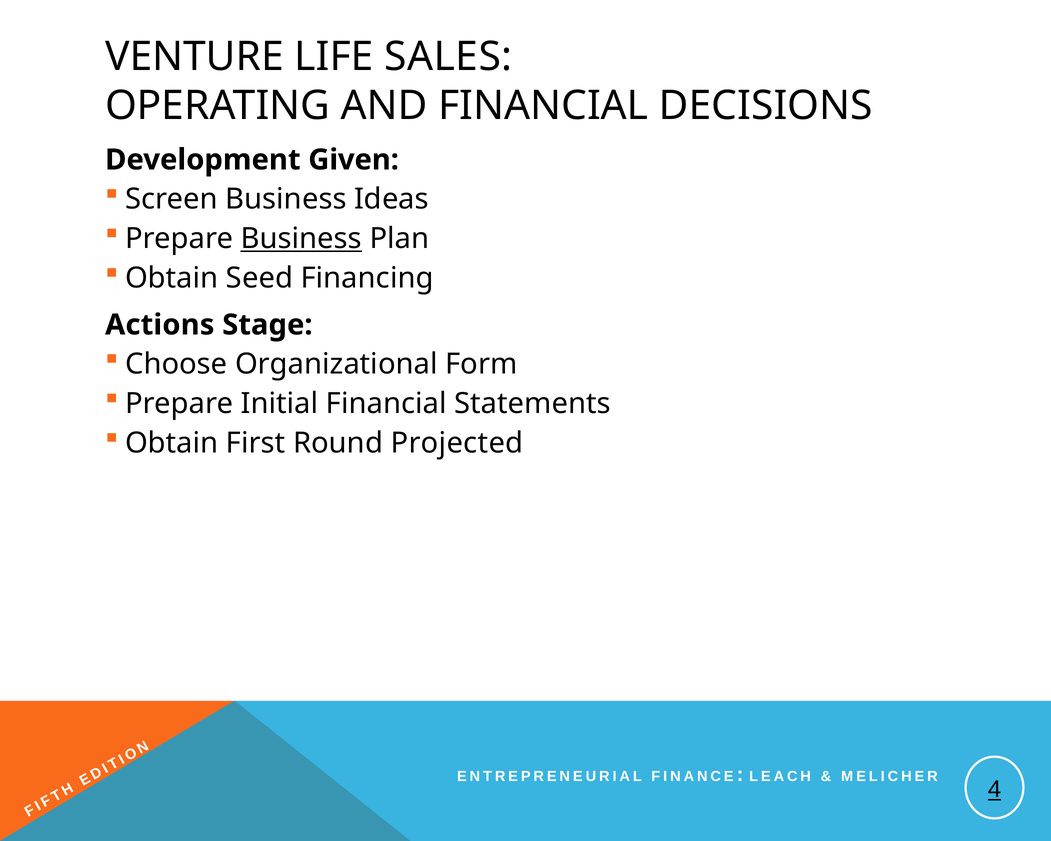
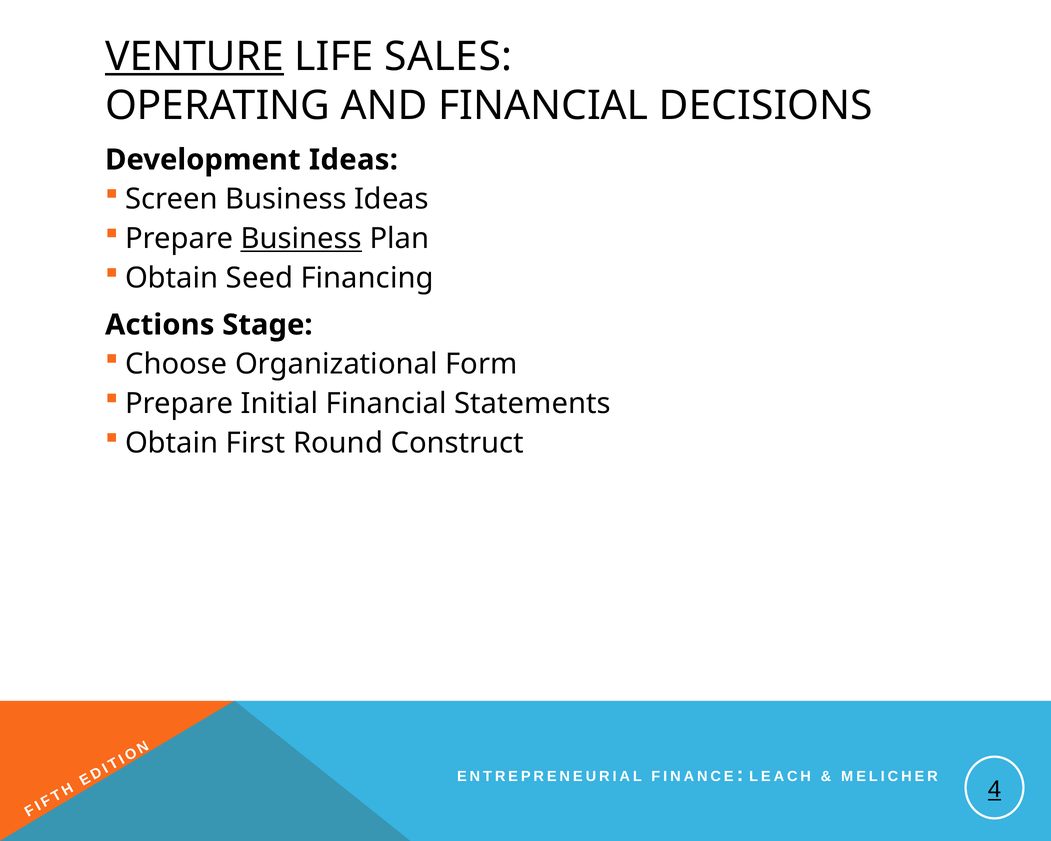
VENTURE underline: none -> present
Development Given: Given -> Ideas
Projected: Projected -> Construct
